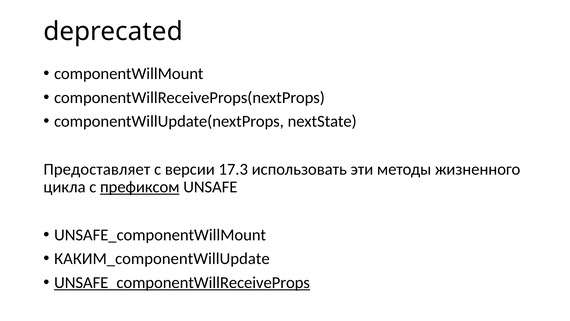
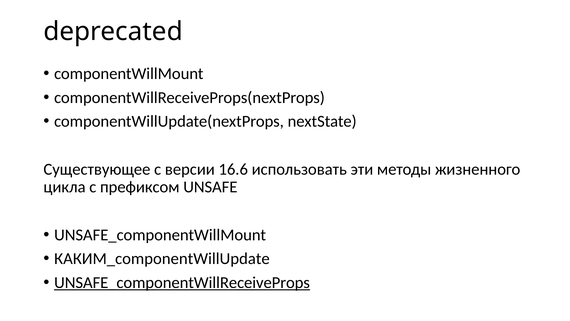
Предоставляет: Предоставляет -> Существующее
17.3: 17.3 -> 16.6
префиксом underline: present -> none
